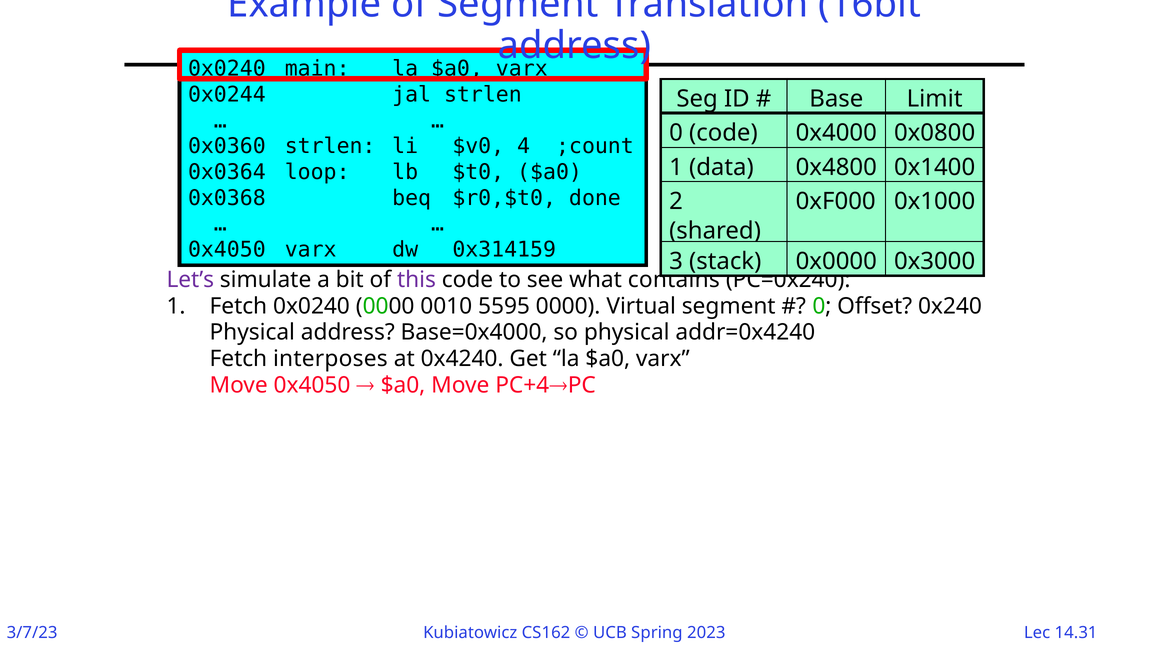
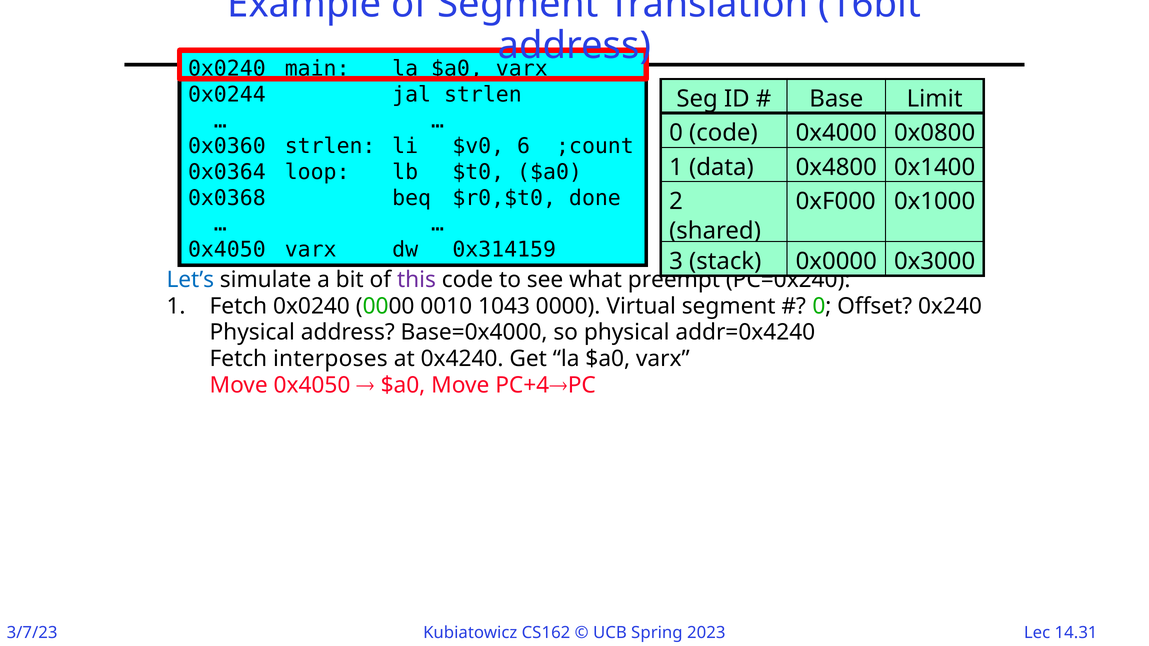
4: 4 -> 6
Let’s colour: purple -> blue
contains: contains -> preempt
5595: 5595 -> 1043
